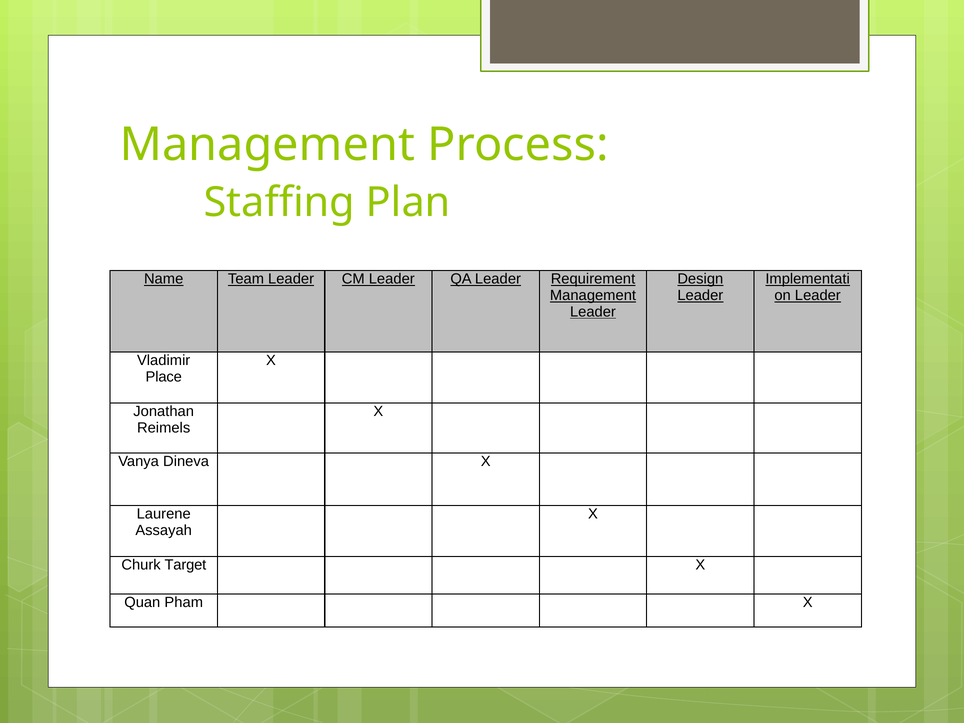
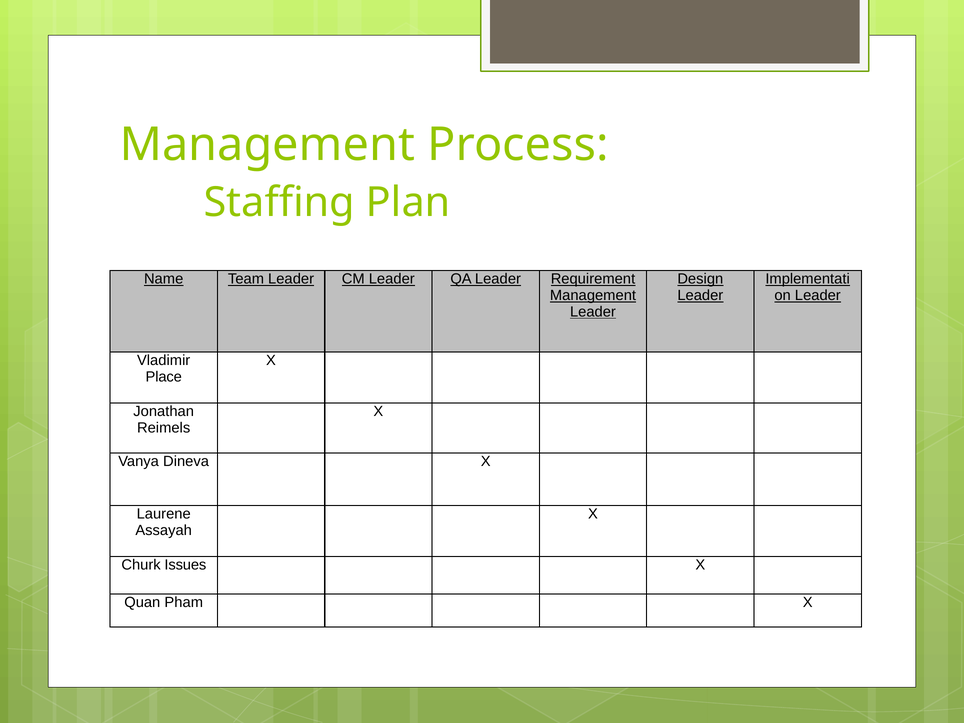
Target: Target -> Issues
